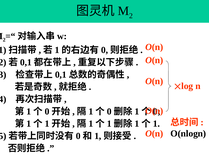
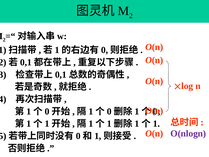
O(nlogn colour: black -> purple
